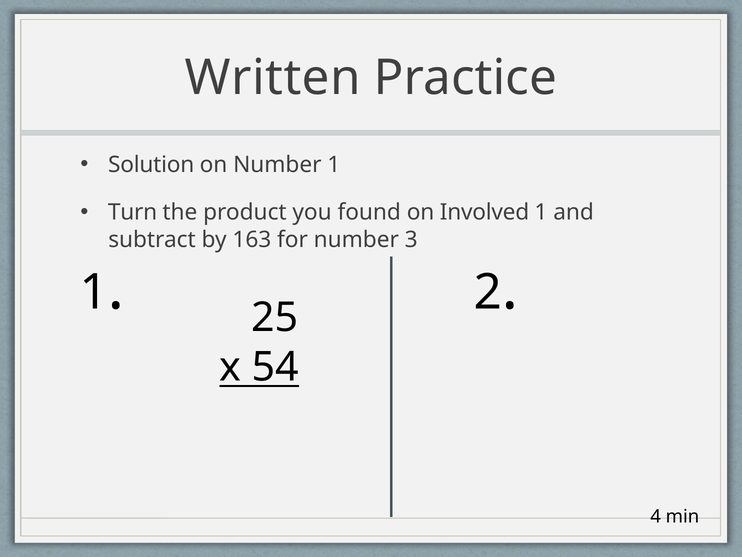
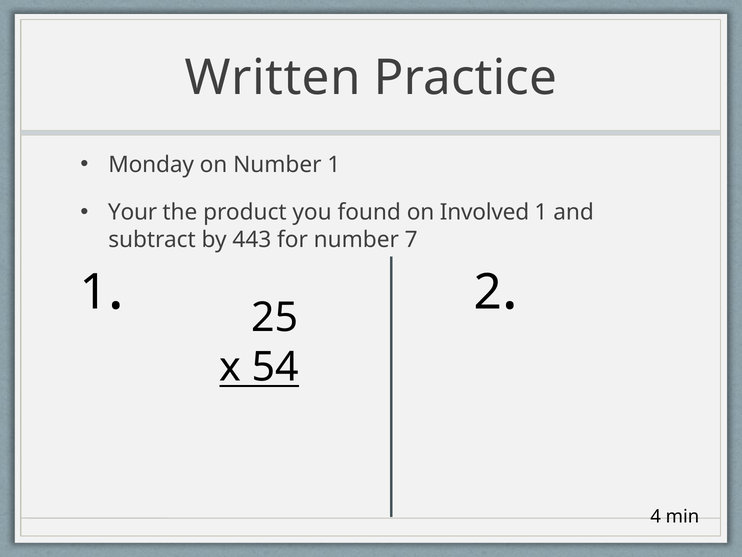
Solution: Solution -> Monday
Turn: Turn -> Your
163: 163 -> 443
3: 3 -> 7
